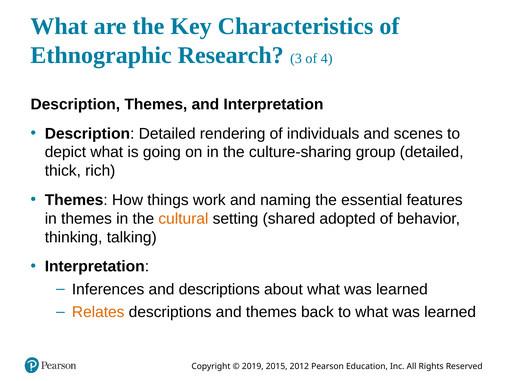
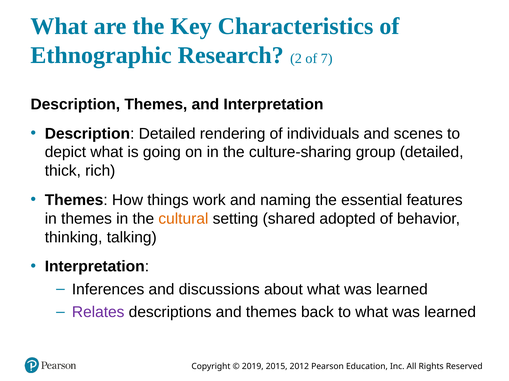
3: 3 -> 2
4: 4 -> 7
and descriptions: descriptions -> discussions
Relates colour: orange -> purple
